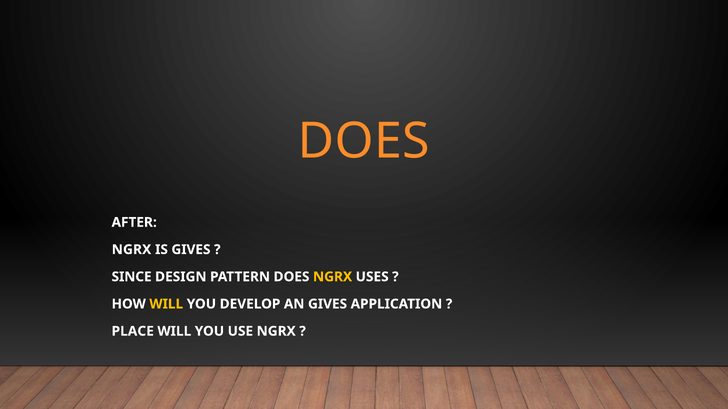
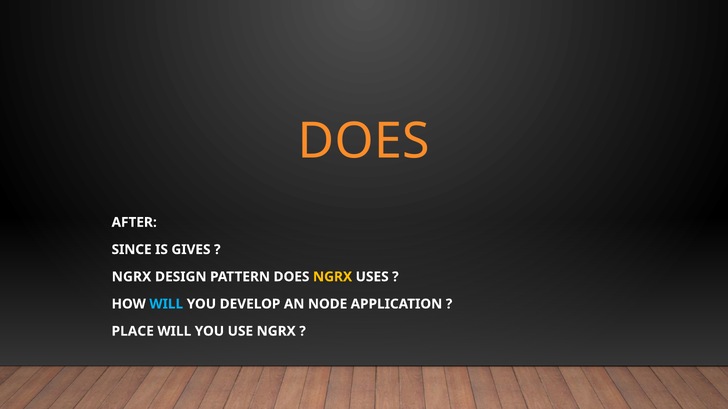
NGRX at (132, 250): NGRX -> SINCE
SINCE at (132, 277): SINCE -> NGRX
WILL at (166, 304) colour: yellow -> light blue
AN GIVES: GIVES -> NODE
